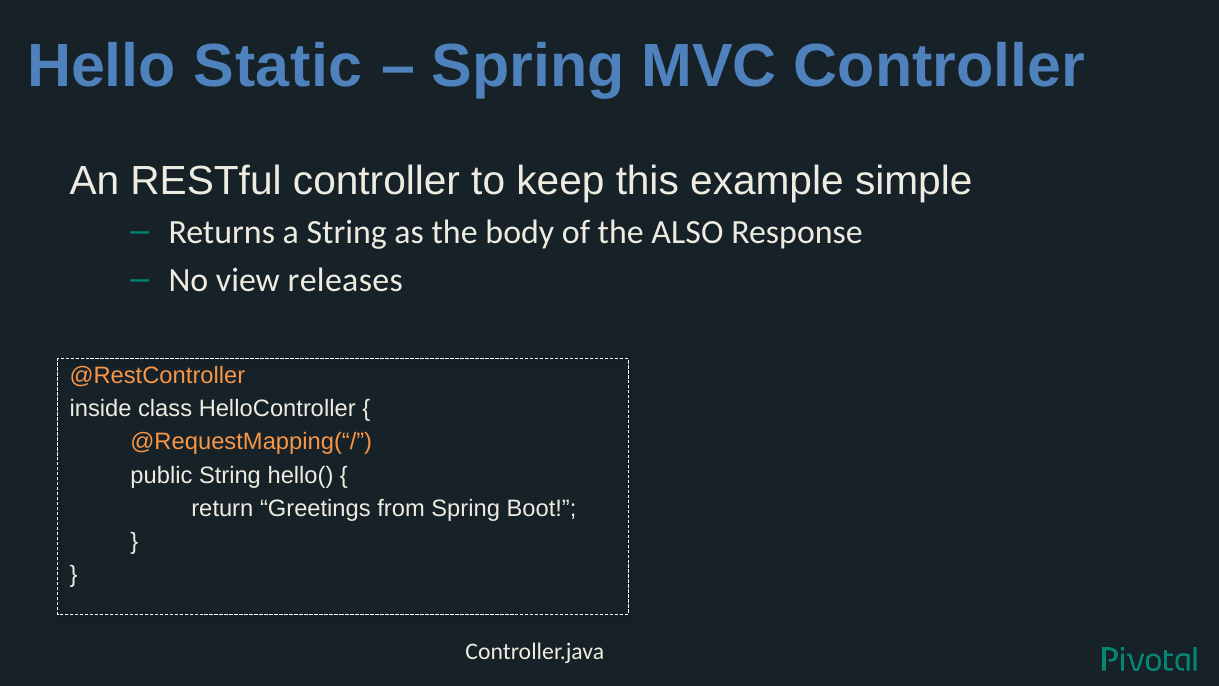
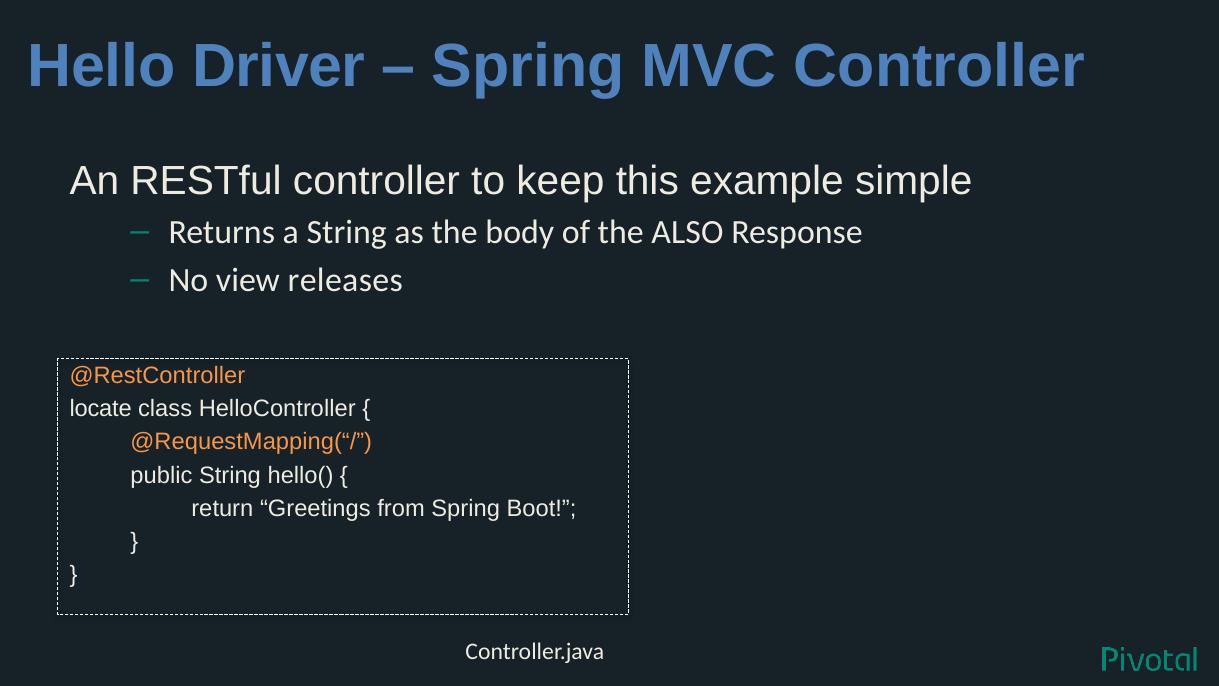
Static: Static -> Driver
inside: inside -> locate
